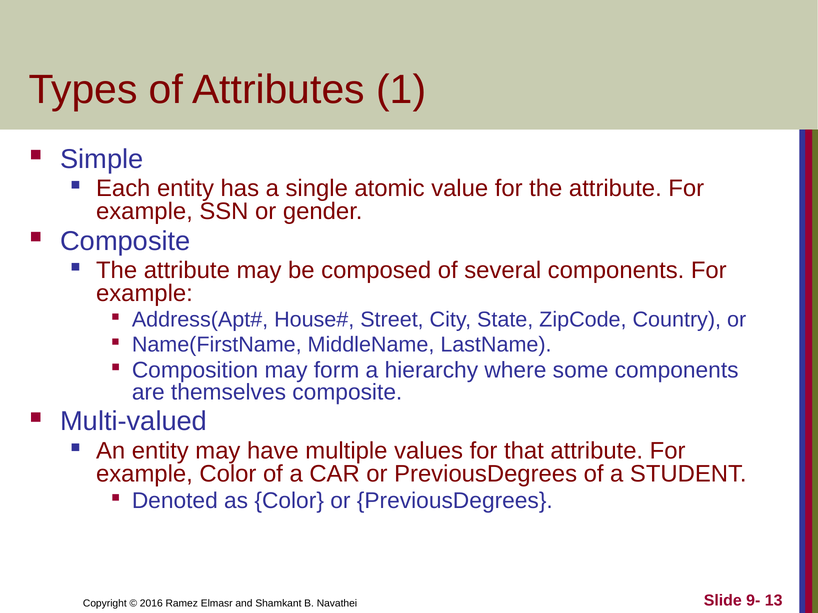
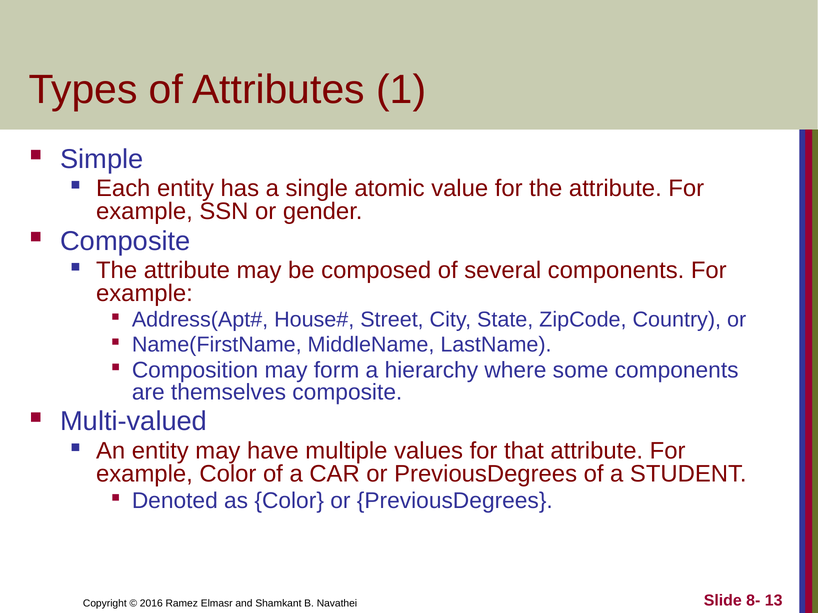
9-: 9- -> 8-
